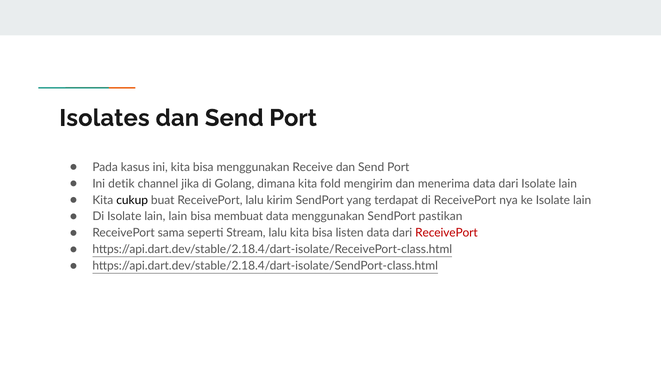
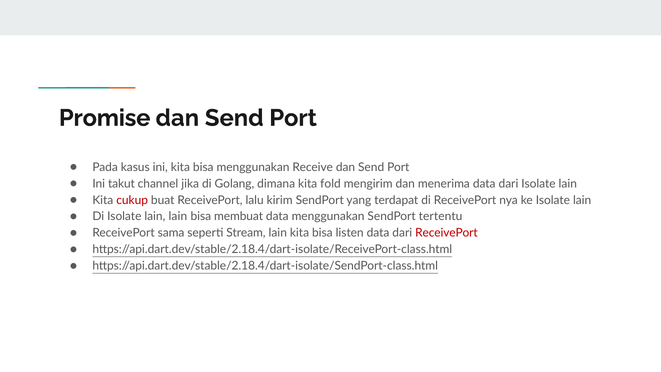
Isolates: Isolates -> Promise
detik: detik -> takut
cukup colour: black -> red
pastikan: pastikan -> tertentu
Stream lalu: lalu -> lain
